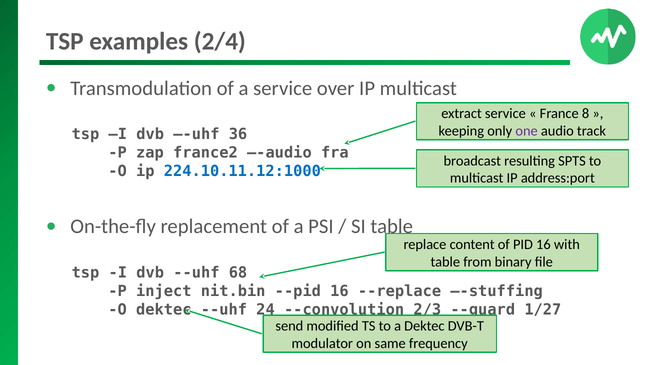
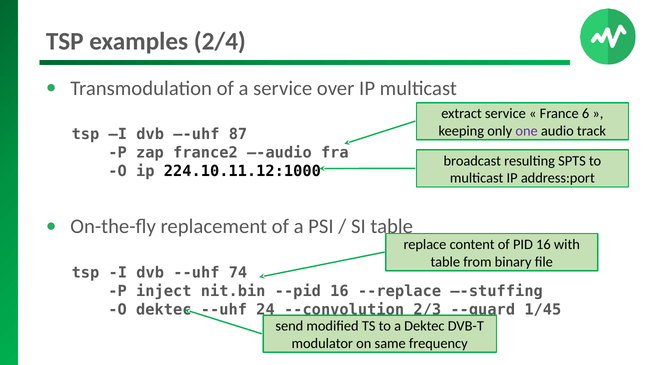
8: 8 -> 6
36: 36 -> 87
224.10.11.12:1000 colour: blue -> black
68: 68 -> 74
1/27: 1/27 -> 1/45
